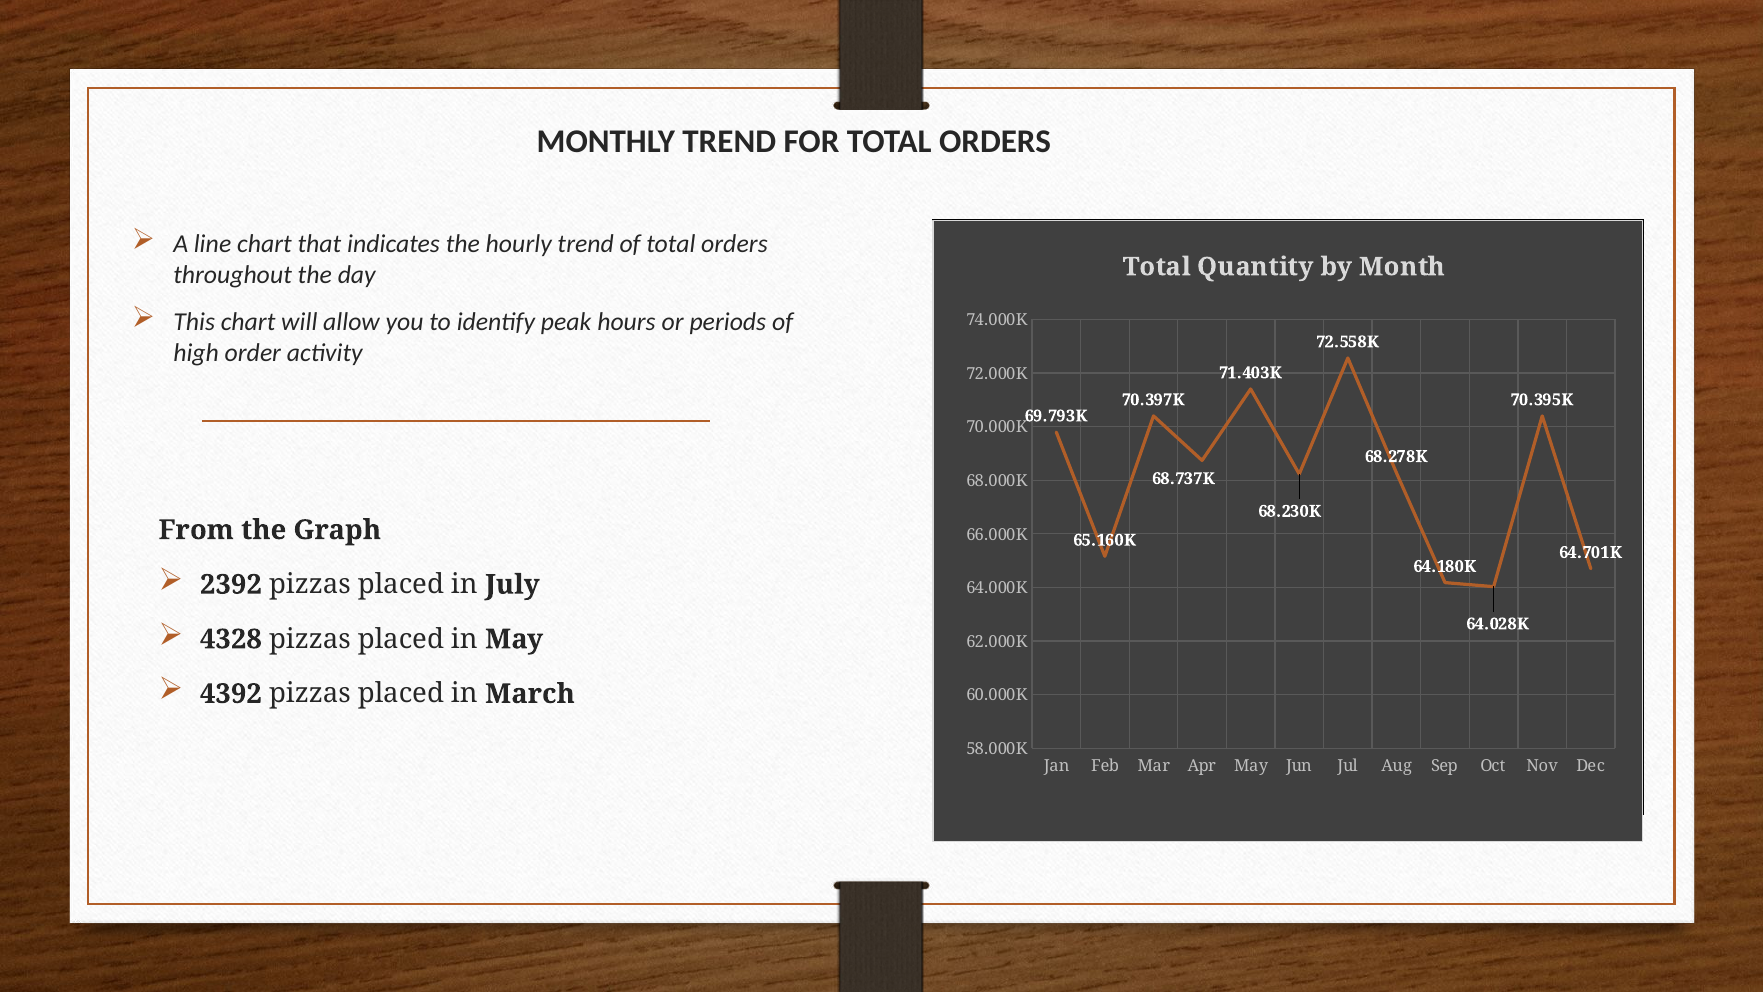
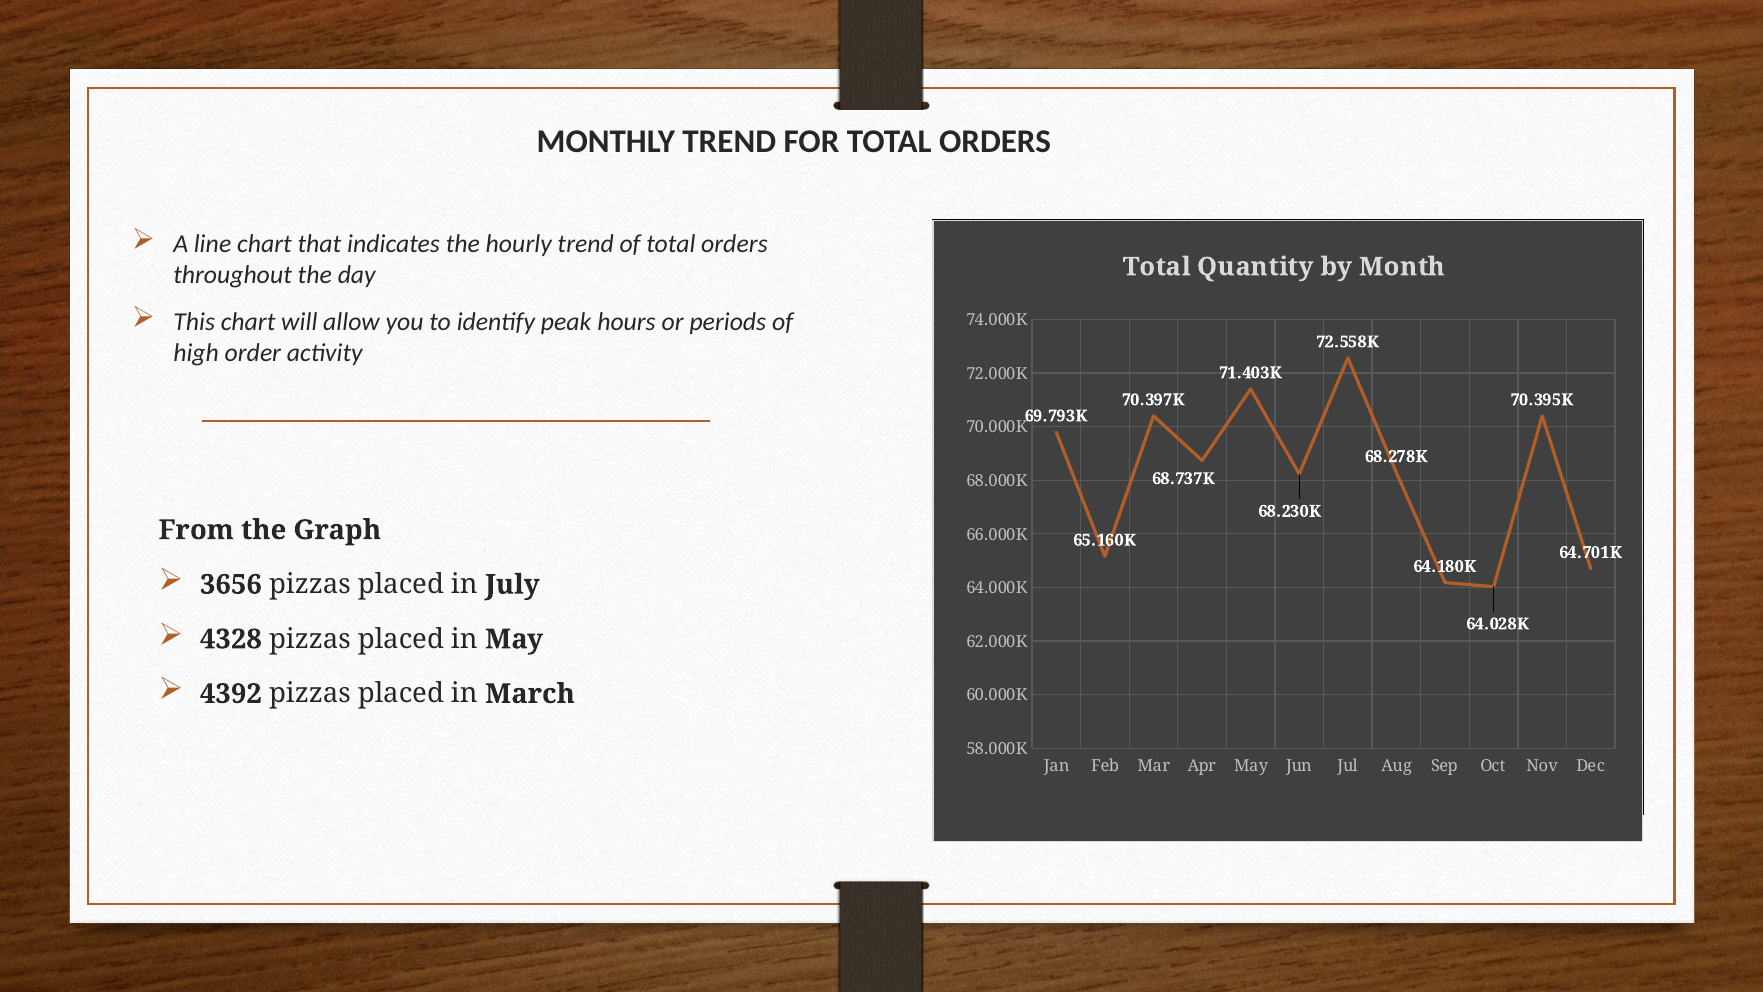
2392: 2392 -> 3656
